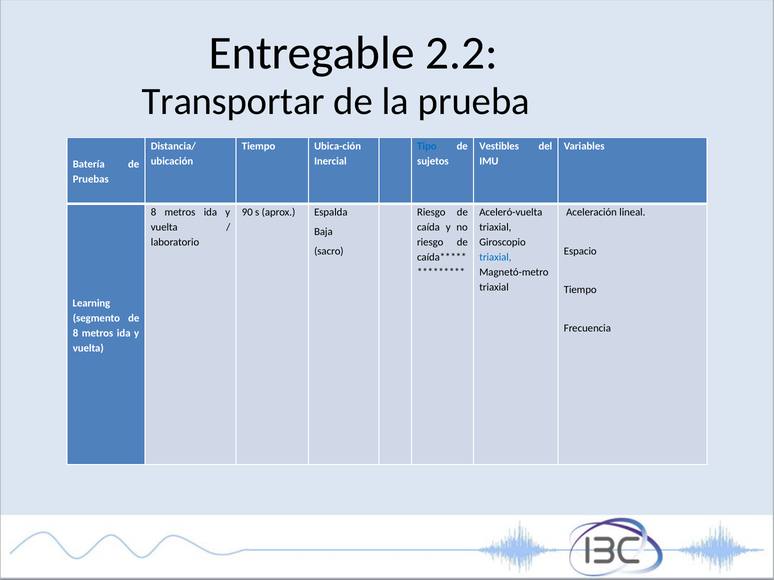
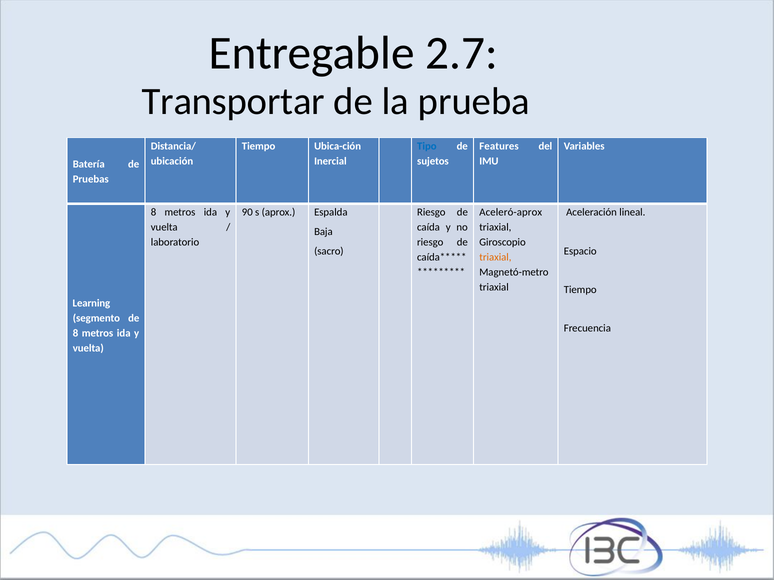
2.2: 2.2 -> 2.7
Vestibles: Vestibles -> Features
Aceleró-vuelta: Aceleró-vuelta -> Aceleró-aprox
triaxial at (495, 258) colour: blue -> orange
